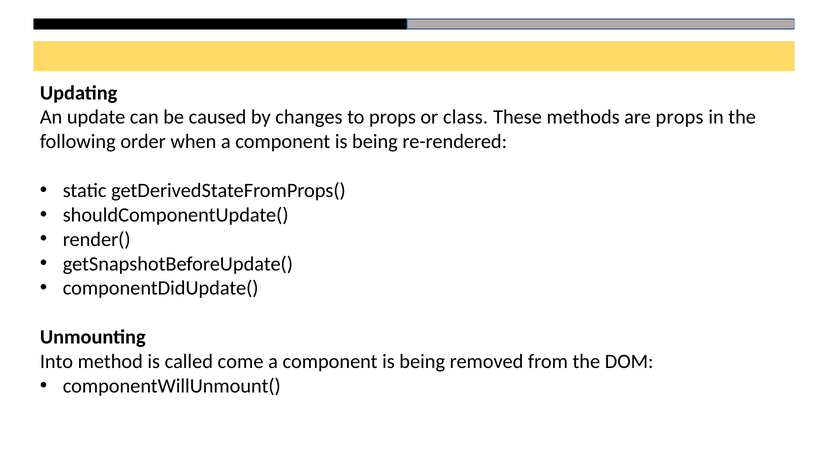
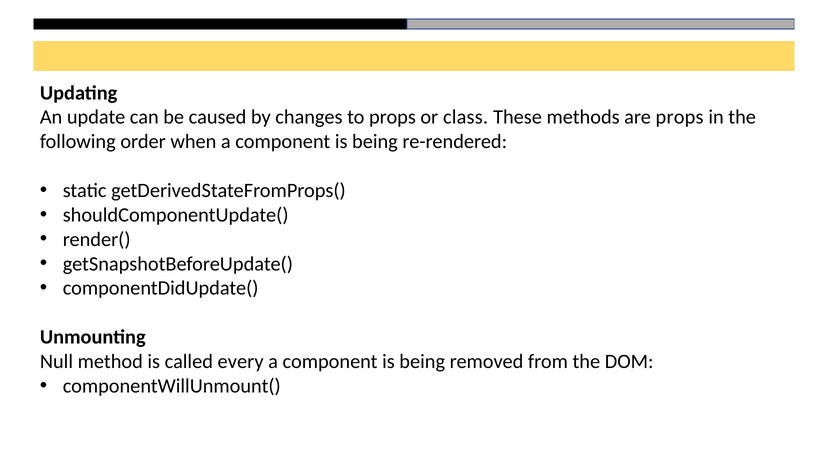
Into: Into -> Null
come: come -> every
